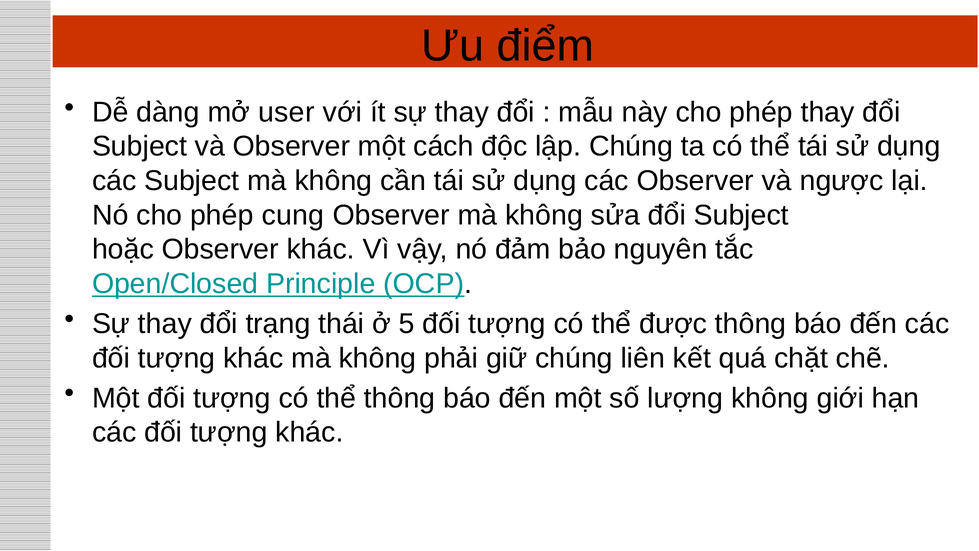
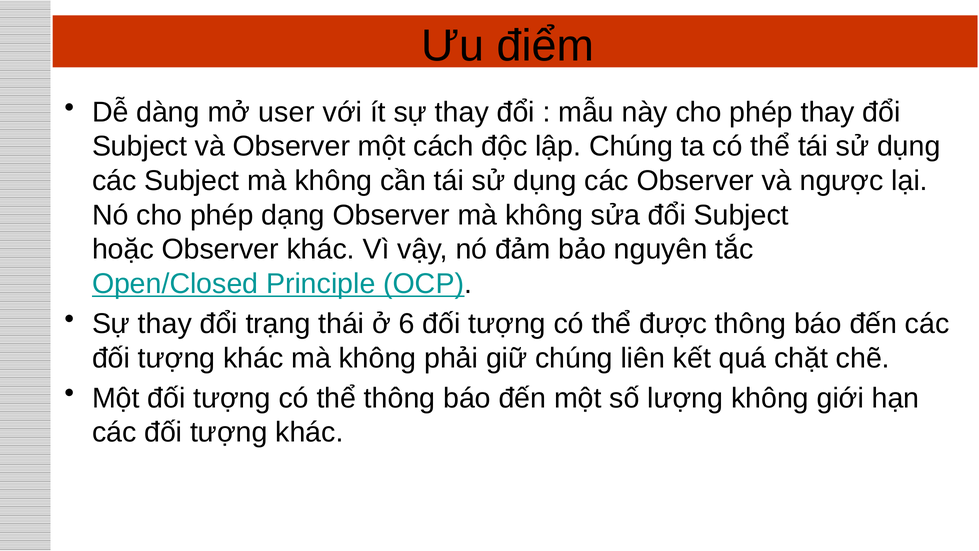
cung: cung -> dạng
5: 5 -> 6
